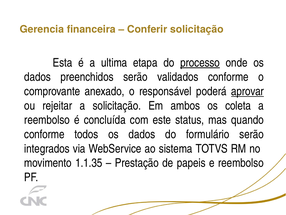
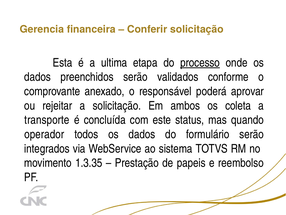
aprovar underline: present -> none
reembolso at (47, 120): reembolso -> transporte
conforme at (44, 134): conforme -> operador
1.1.35: 1.1.35 -> 1.3.35
